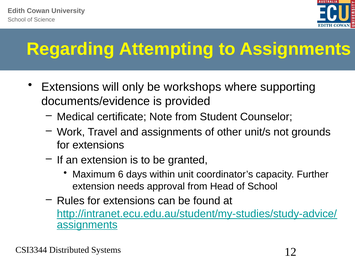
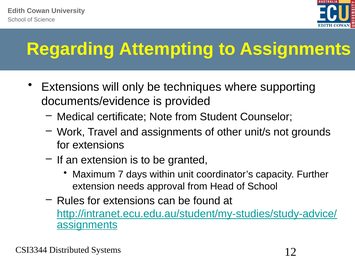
workshops: workshops -> techniques
6: 6 -> 7
